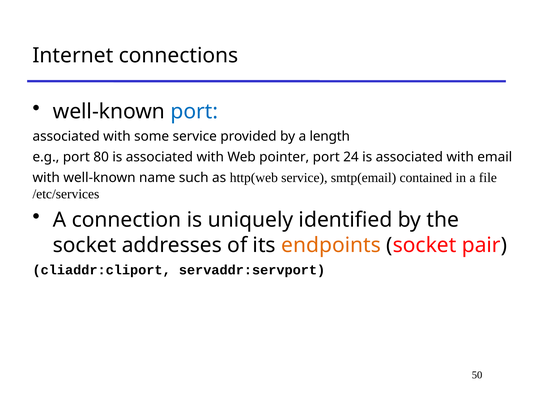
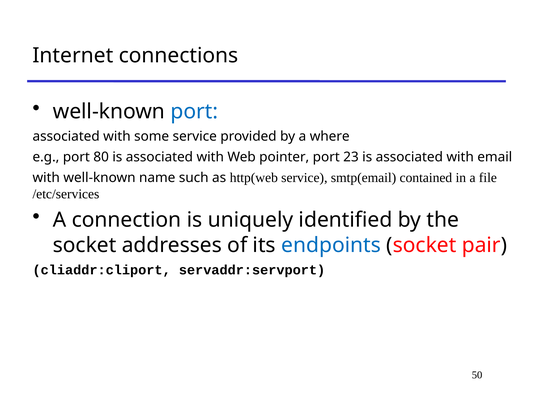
length: length -> where
24: 24 -> 23
endpoints colour: orange -> blue
